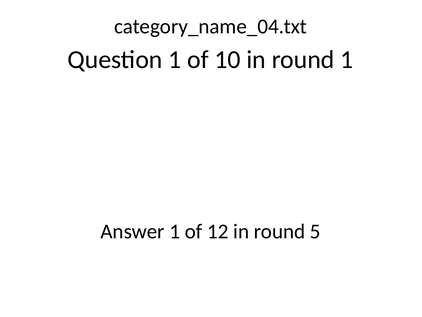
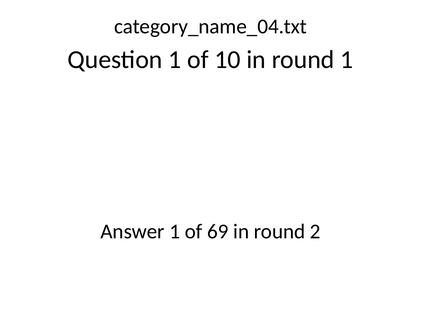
12: 12 -> 69
5: 5 -> 2
